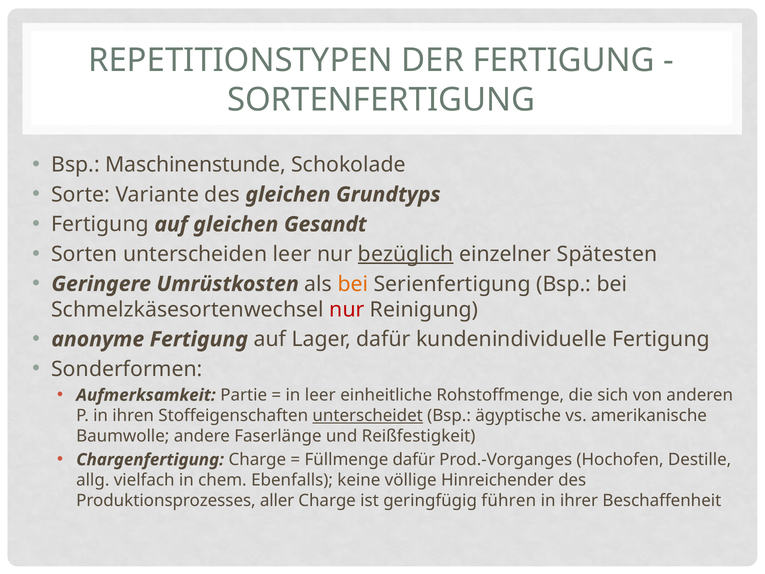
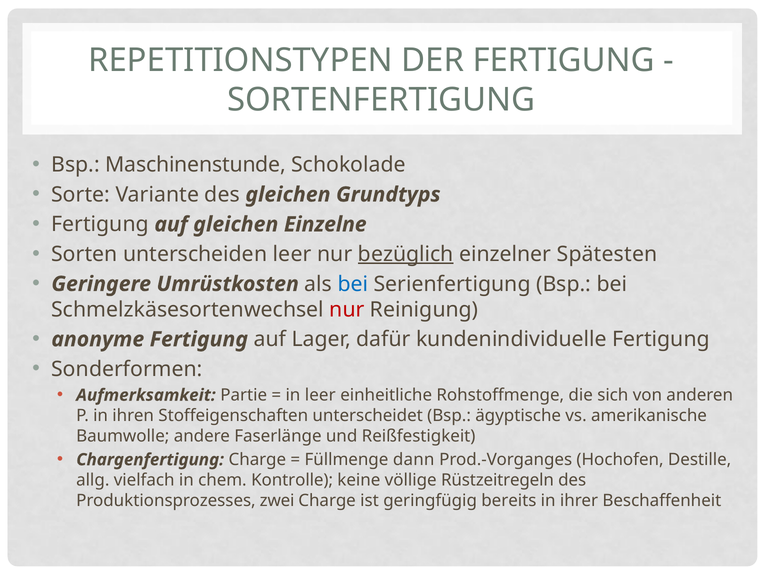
Gesandt: Gesandt -> Einzelne
bei at (353, 284) colour: orange -> blue
unterscheidet underline: present -> none
Füllmenge dafür: dafür -> dann
Ebenfalls: Ebenfalls -> Kontrolle
Hinreichender: Hinreichender -> Rüstzeitregeln
aller: aller -> zwei
führen: führen -> bereits
